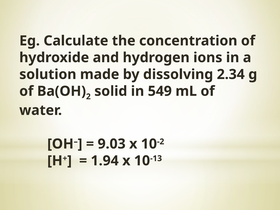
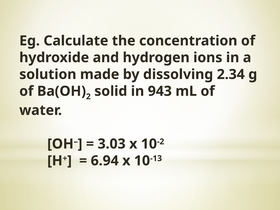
549: 549 -> 943
9.03: 9.03 -> 3.03
1.94: 1.94 -> 6.94
